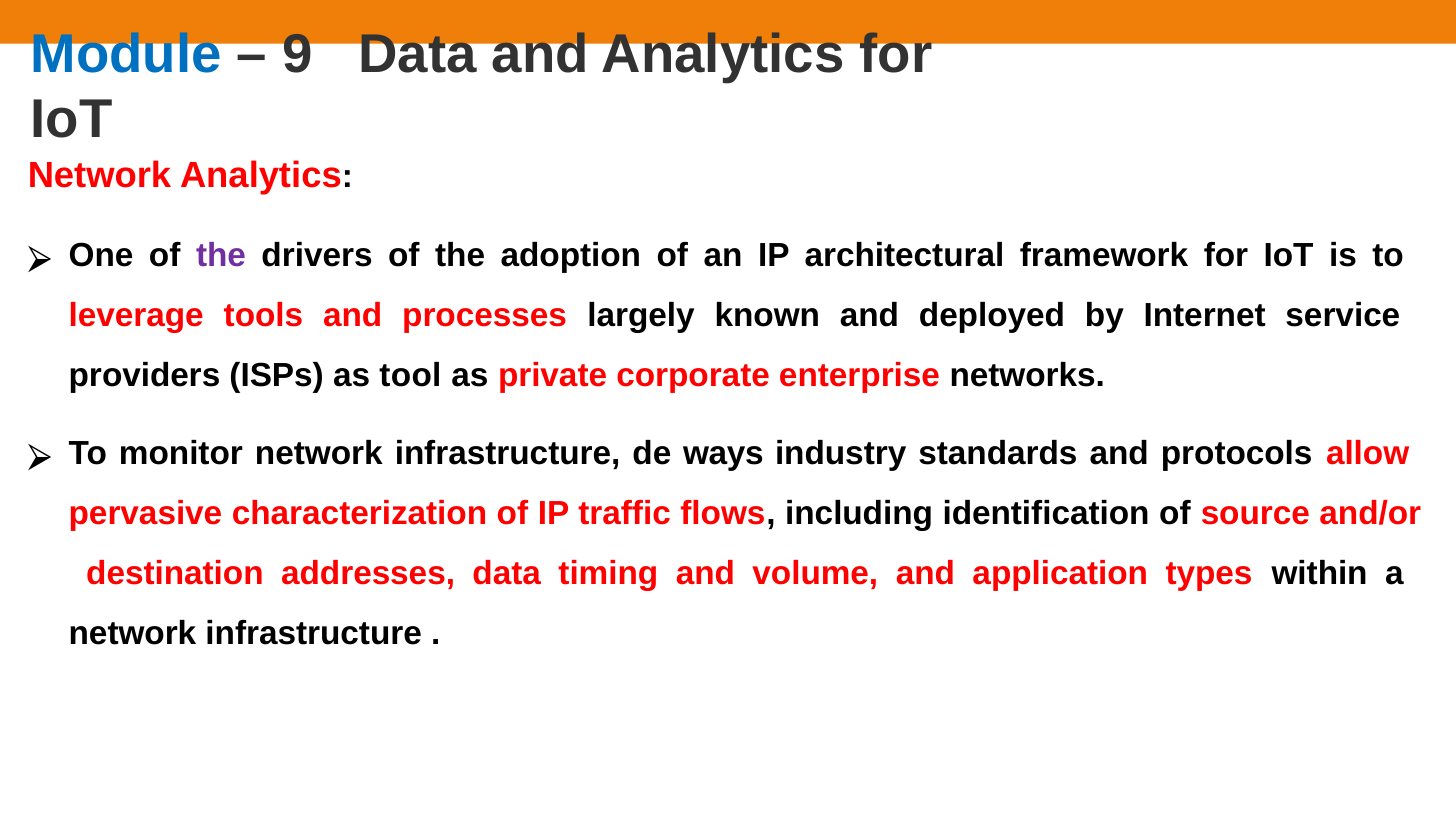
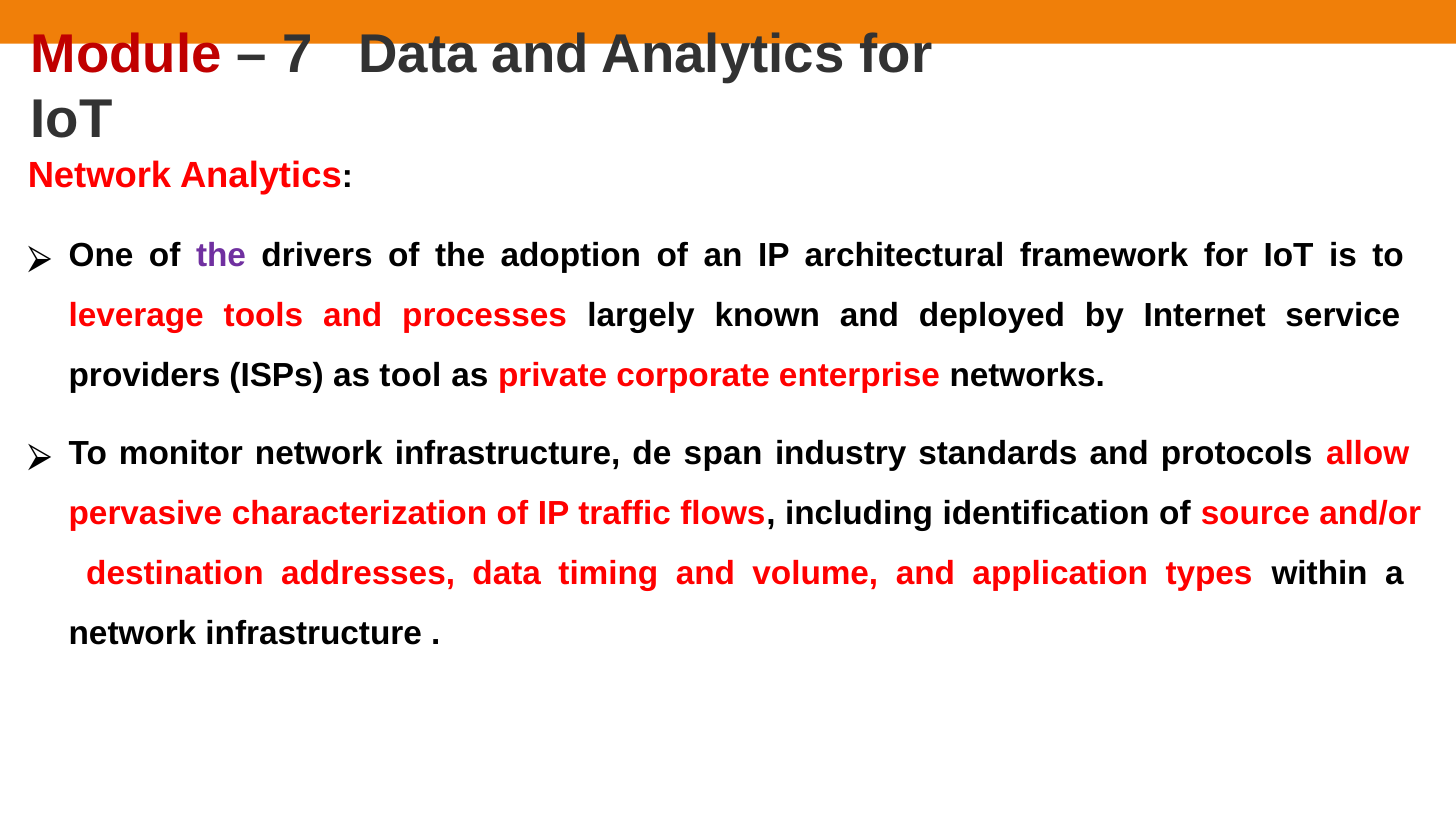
Module colour: blue -> red
9: 9 -> 7
ways: ways -> span
